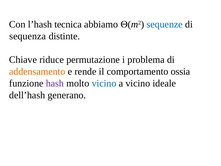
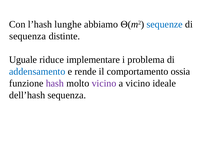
tecnica: tecnica -> lunghe
Chiave: Chiave -> Uguale
permutazione: permutazione -> implementare
addensamento colour: orange -> blue
vicino at (104, 83) colour: blue -> purple
dell’hash generano: generano -> sequenza
